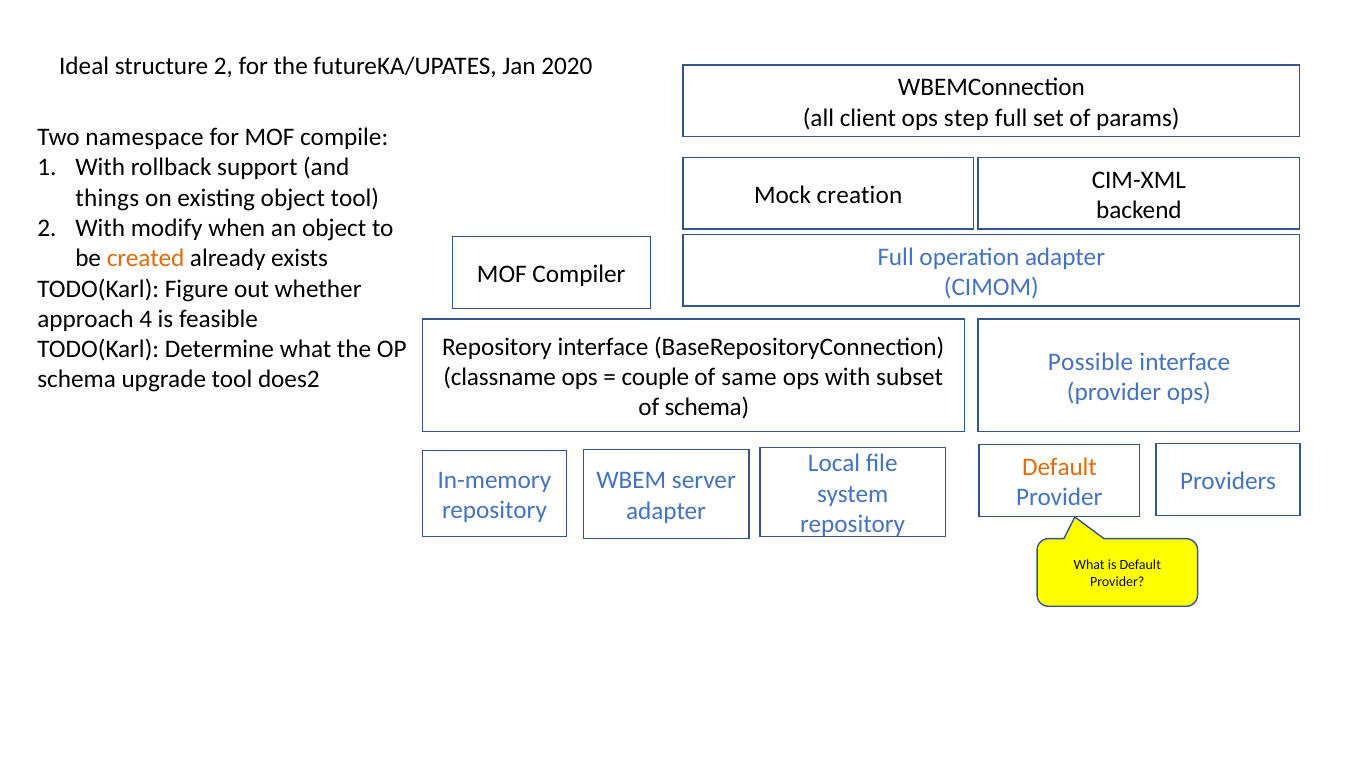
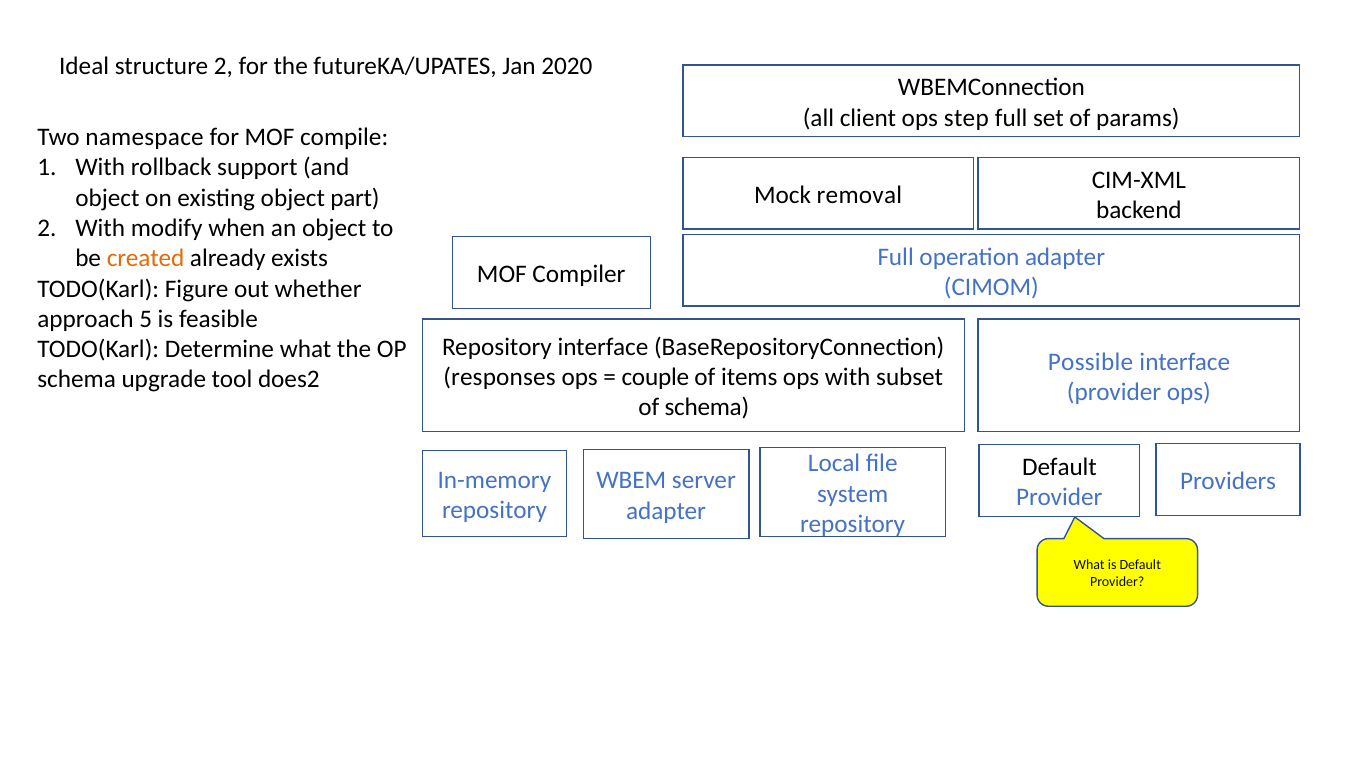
creation: creation -> removal
things at (107, 198): things -> object
object tool: tool -> part
4: 4 -> 5
classname: classname -> responses
same: same -> items
Default at (1059, 467) colour: orange -> black
